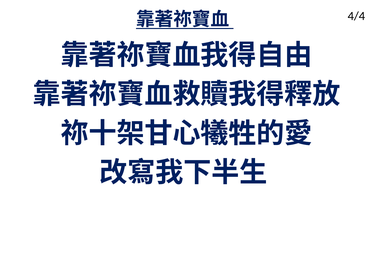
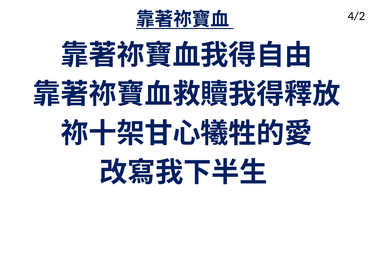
4/4: 4/4 -> 4/2
